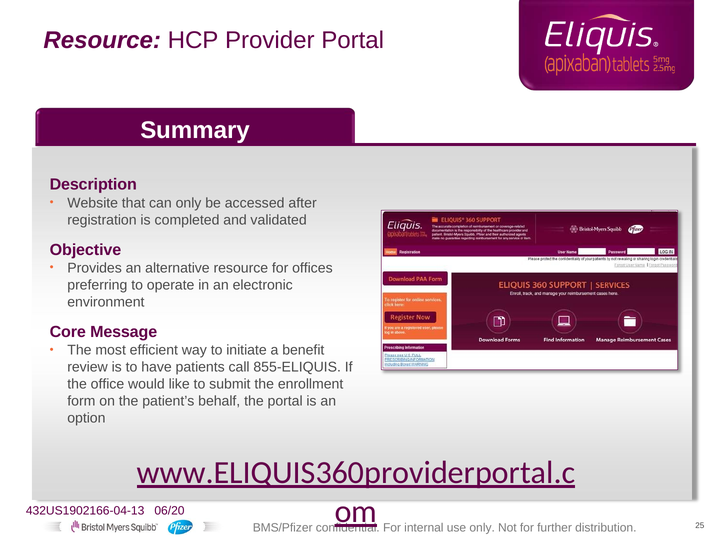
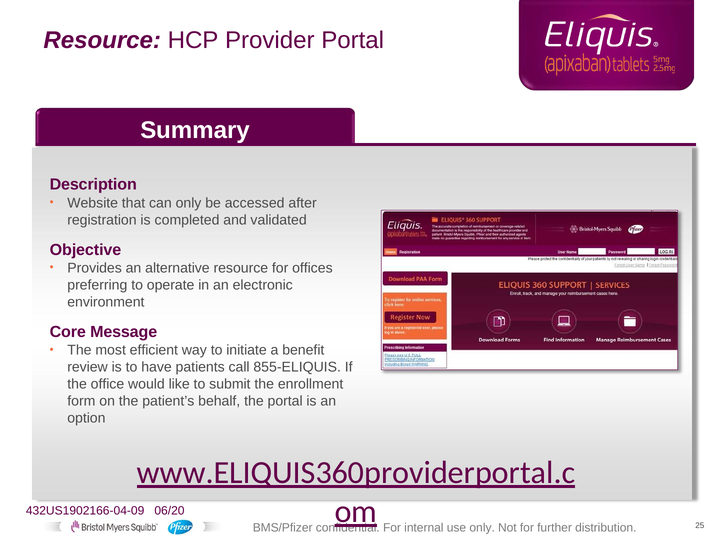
432US1902166-04-13: 432US1902166-04-13 -> 432US1902166-04-09
